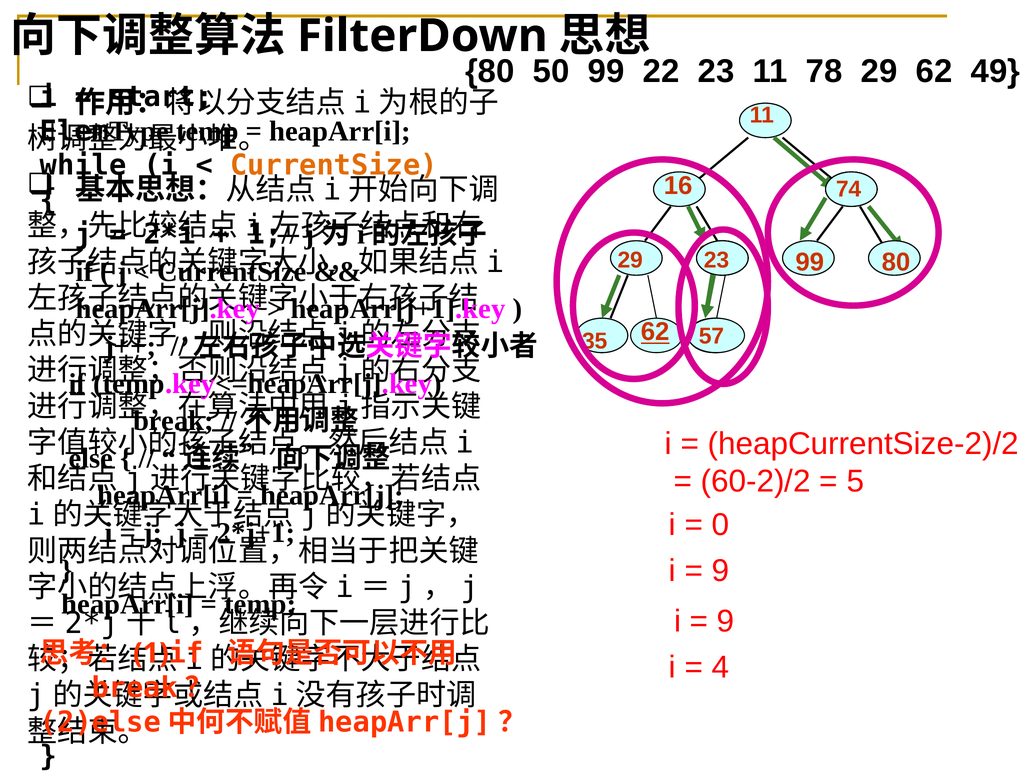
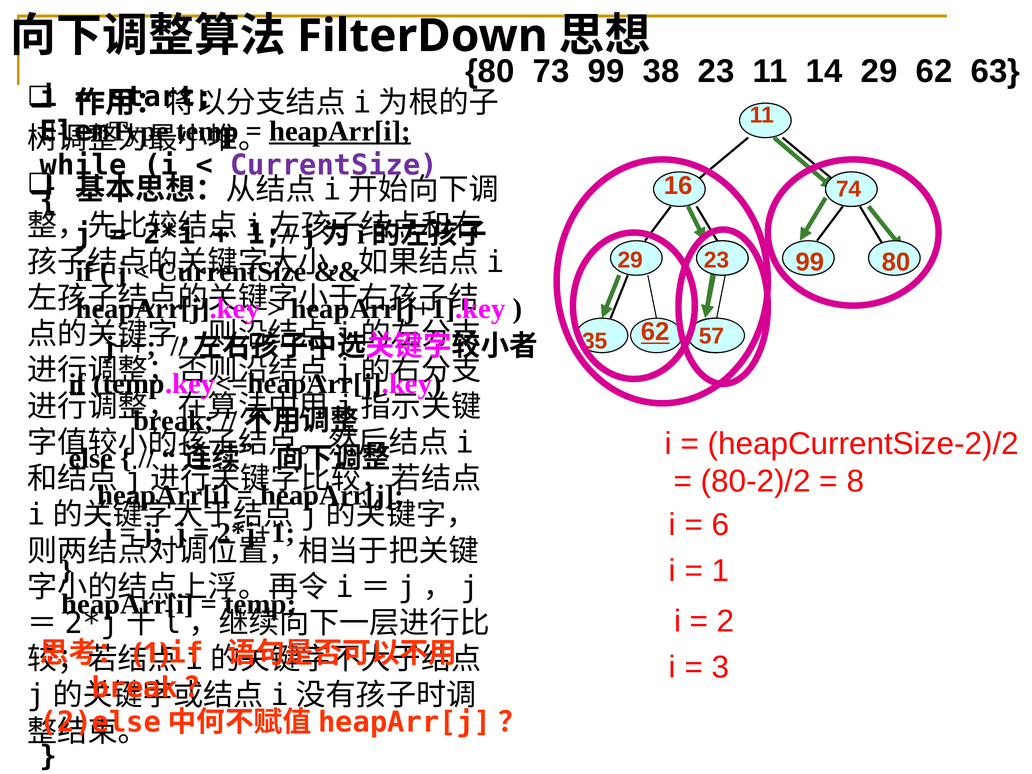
50: 50 -> 73
22: 22 -> 38
78: 78 -> 14
49: 49 -> 63
heapArr[i at (340, 131) underline: none -> present
CurrentSize at (334, 166) colour: orange -> purple
60-2)/2: 60-2)/2 -> 80-2)/2
5: 5 -> 8
0: 0 -> 6
9 at (720, 571): 9 -> 1
9 at (726, 621): 9 -> 2
4: 4 -> 3
